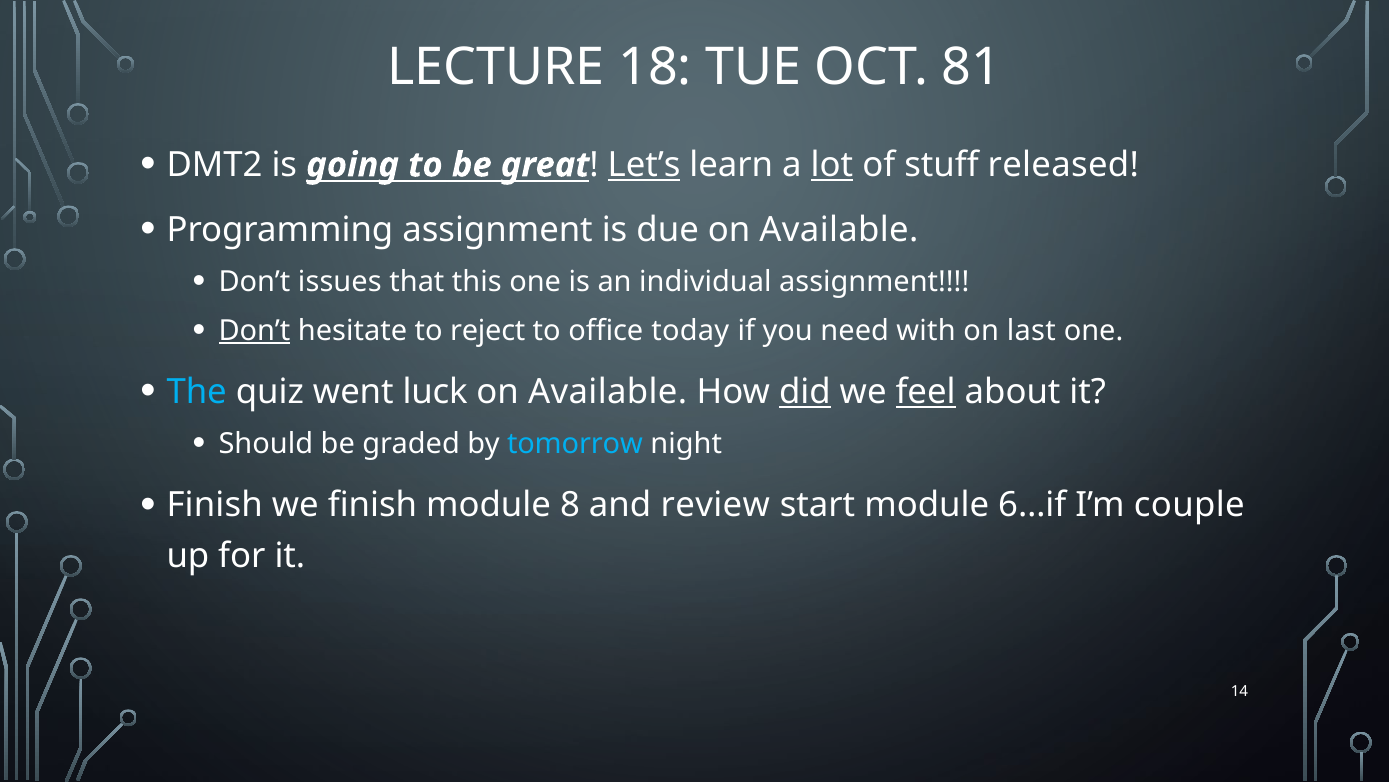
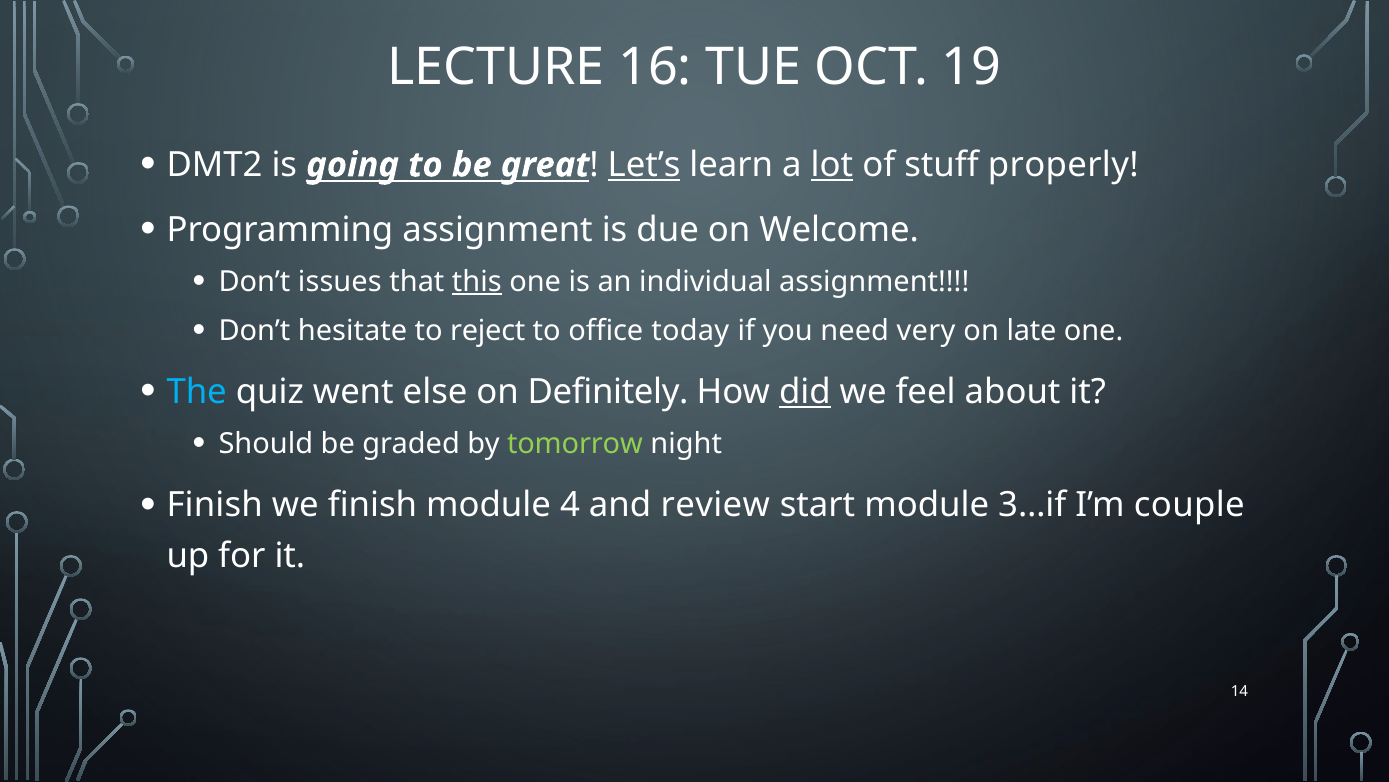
18: 18 -> 16
81: 81 -> 19
released: released -> properly
due on Available: Available -> Welcome
this underline: none -> present
Don’t at (255, 330) underline: present -> none
with: with -> very
last: last -> late
luck: luck -> else
Available at (608, 392): Available -> Definitely
feel underline: present -> none
tomorrow colour: light blue -> light green
8: 8 -> 4
6…if: 6…if -> 3…if
